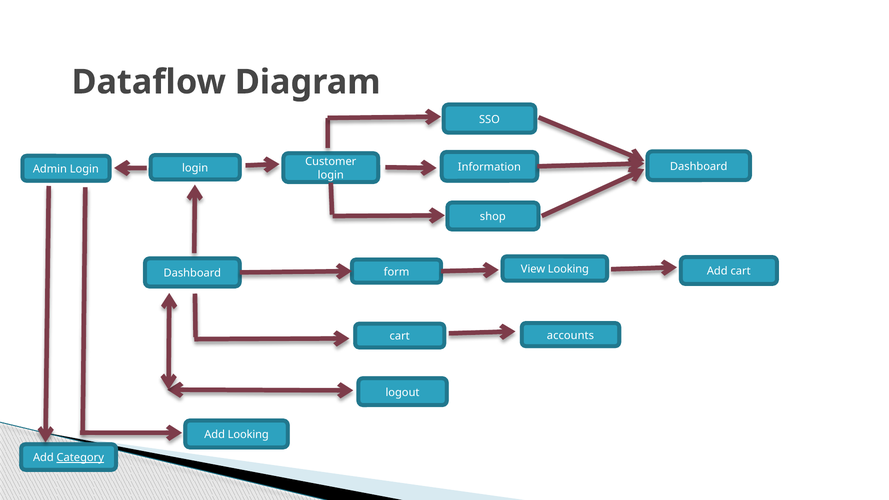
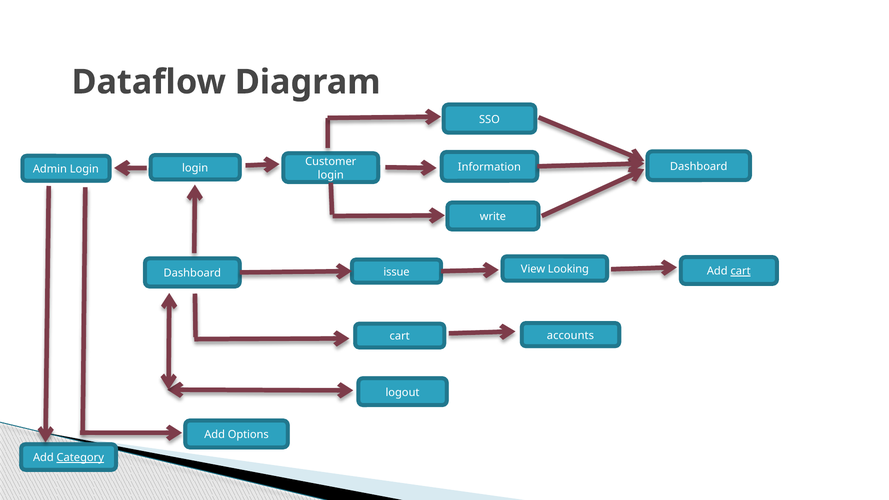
shop: shop -> write
cart at (741, 271) underline: none -> present
form: form -> issue
Add Looking: Looking -> Options
